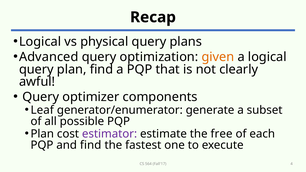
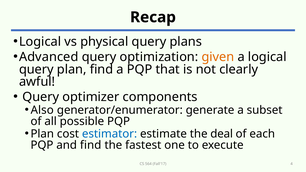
Leaf: Leaf -> Also
estimator colour: purple -> blue
free: free -> deal
